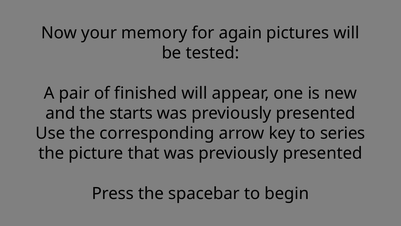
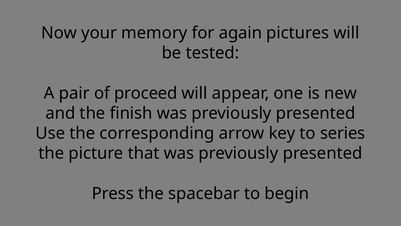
finished: finished -> proceed
starts: starts -> finish
